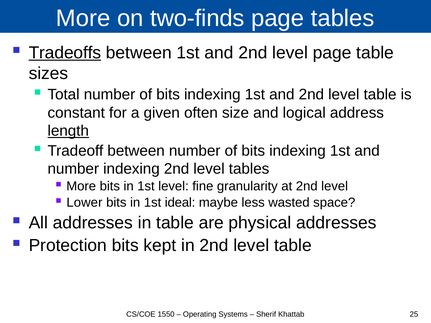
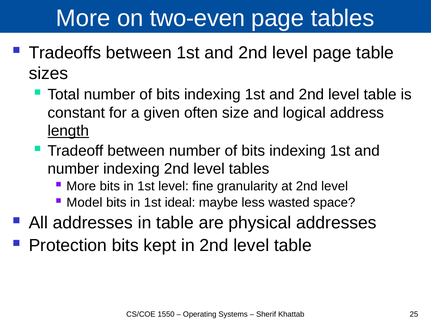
two-finds: two-finds -> two-even
Tradeoffs underline: present -> none
Lower: Lower -> Model
